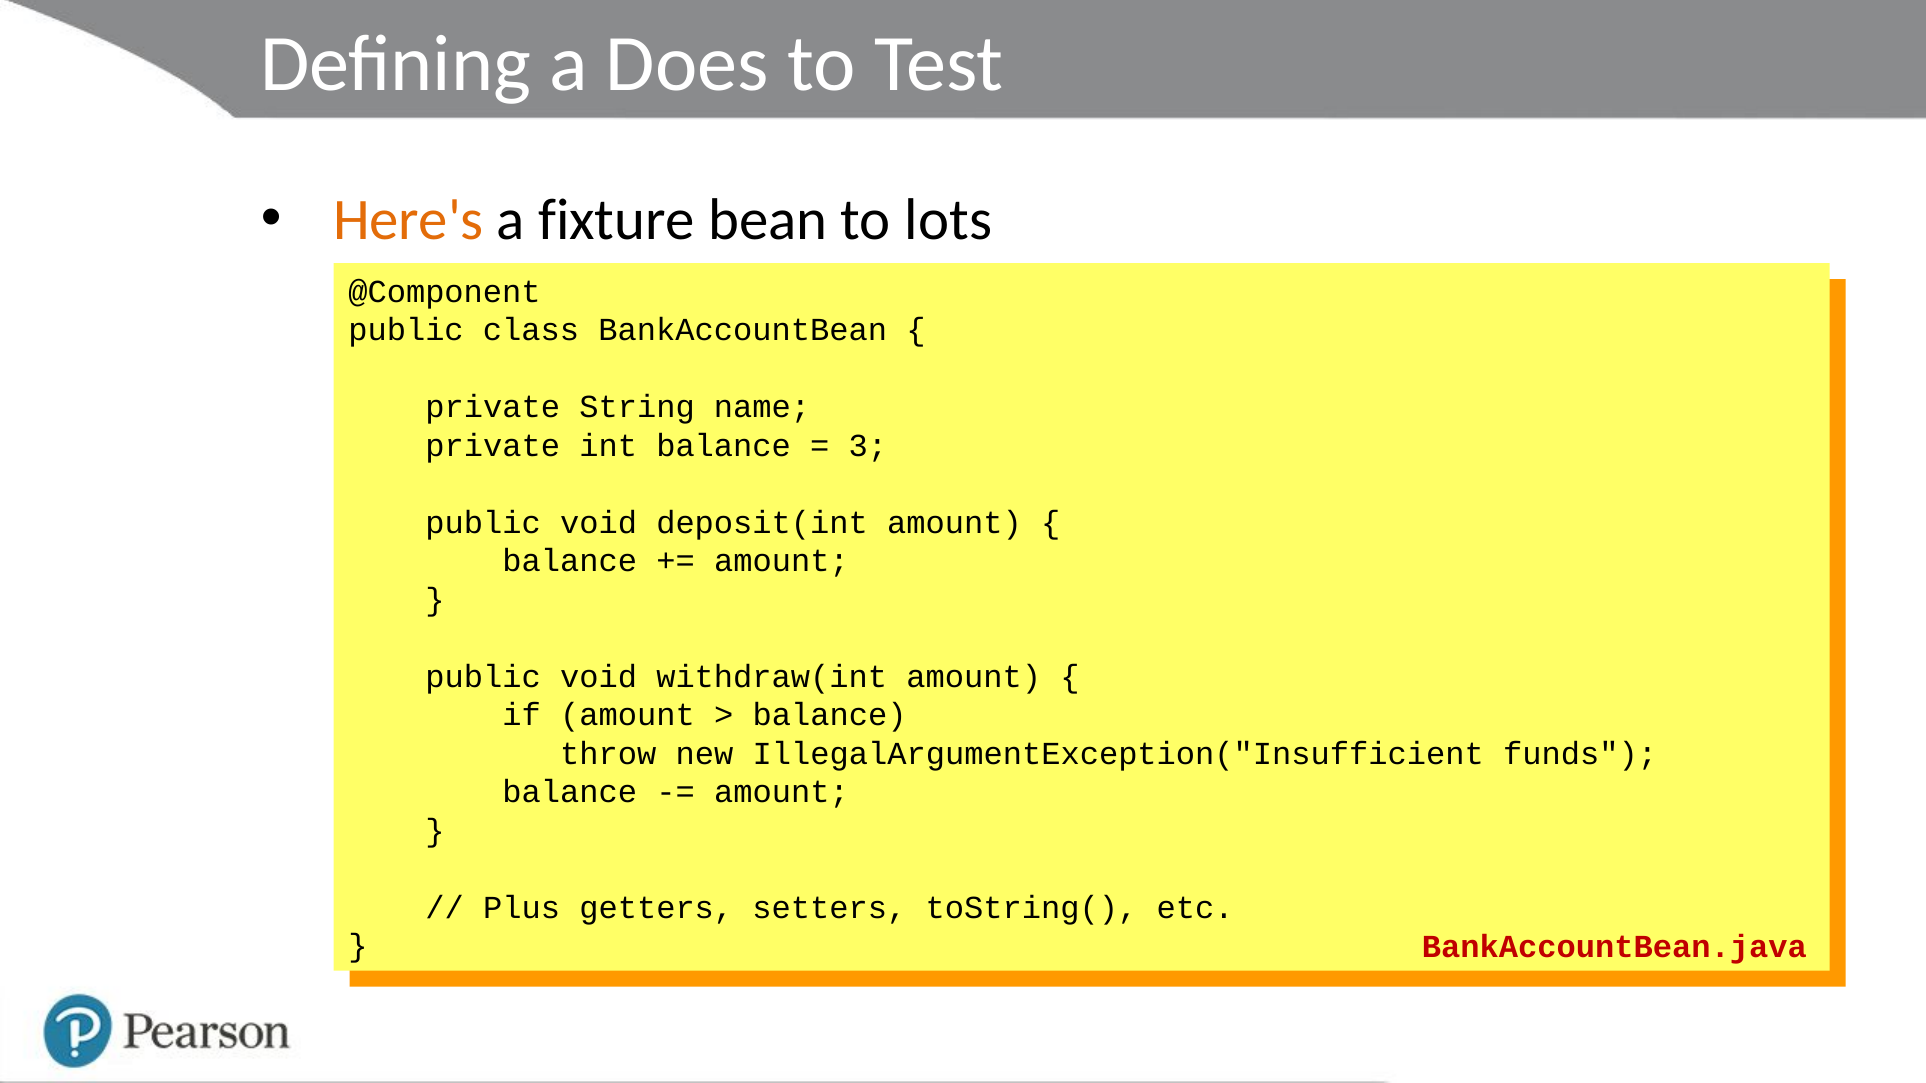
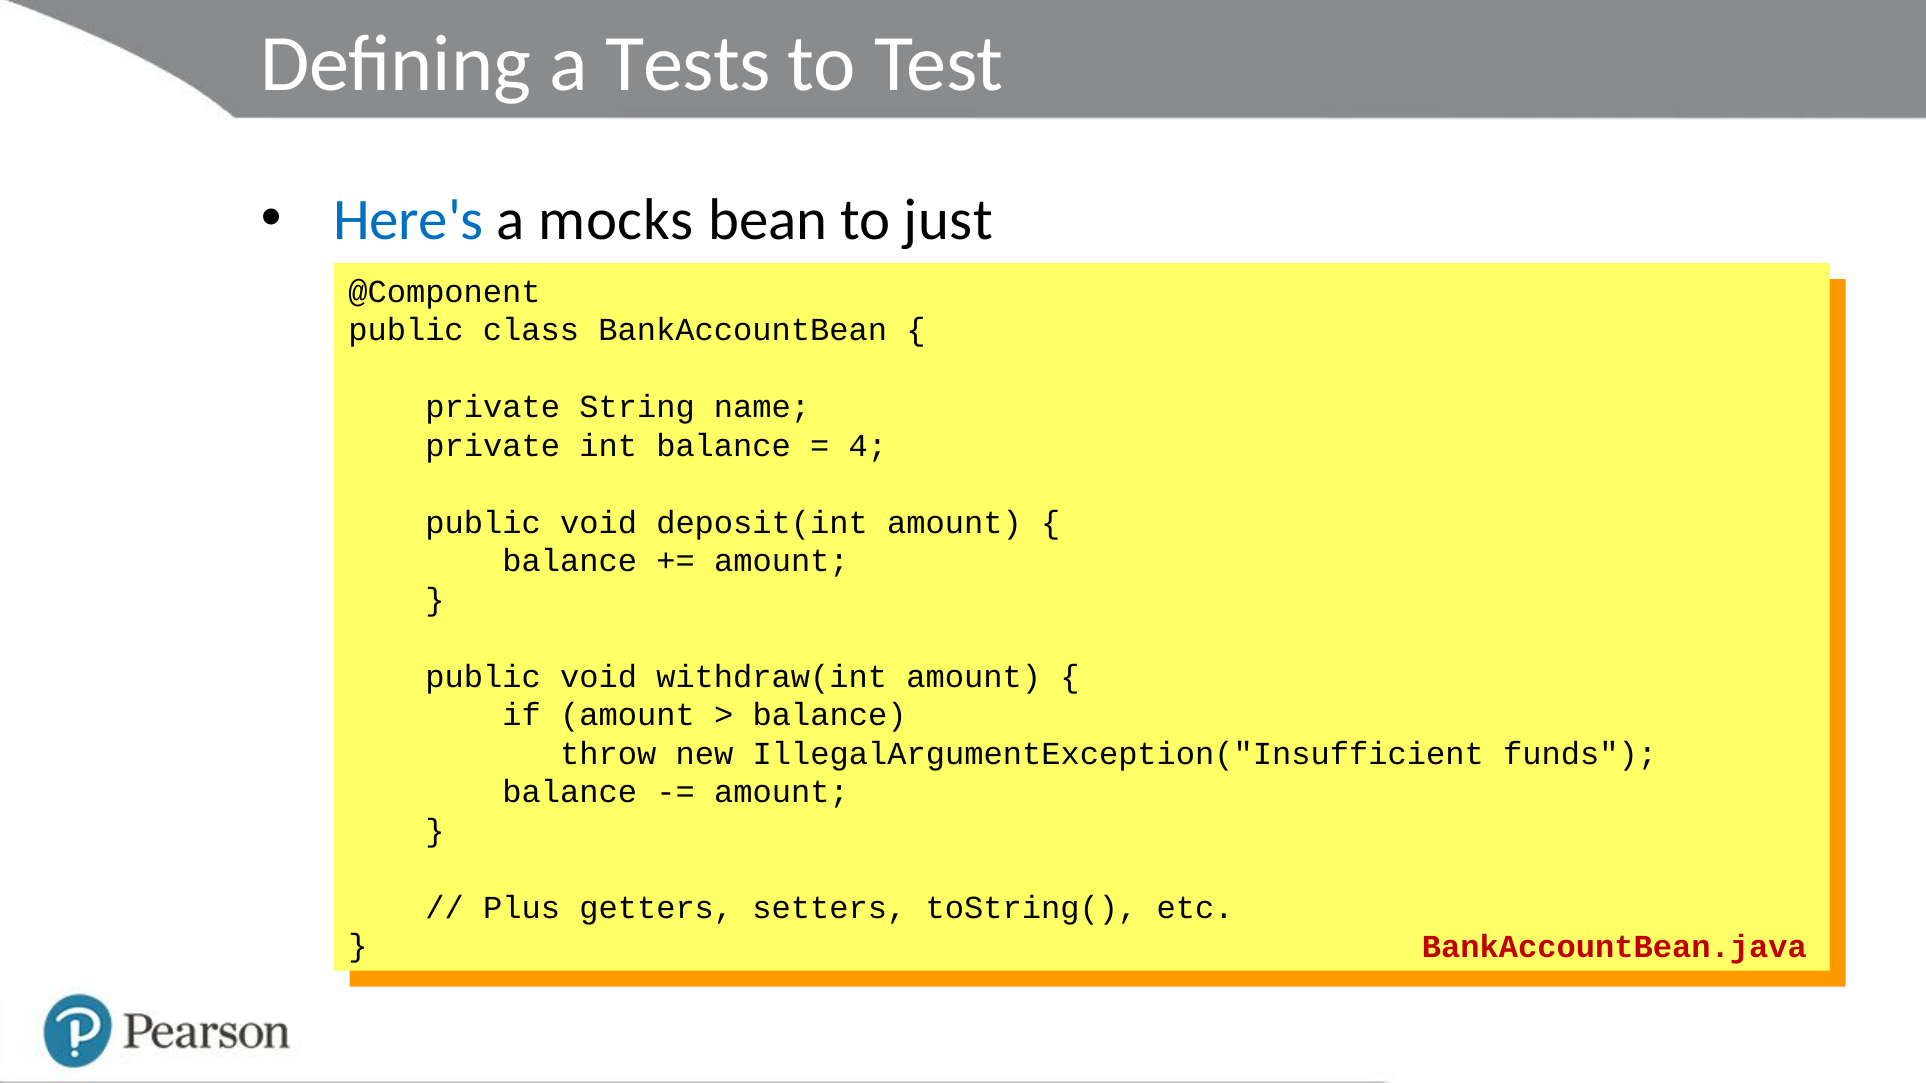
Does: Does -> Tests
Here's colour: orange -> blue
fixture: fixture -> mocks
lots: lots -> just
3: 3 -> 4
